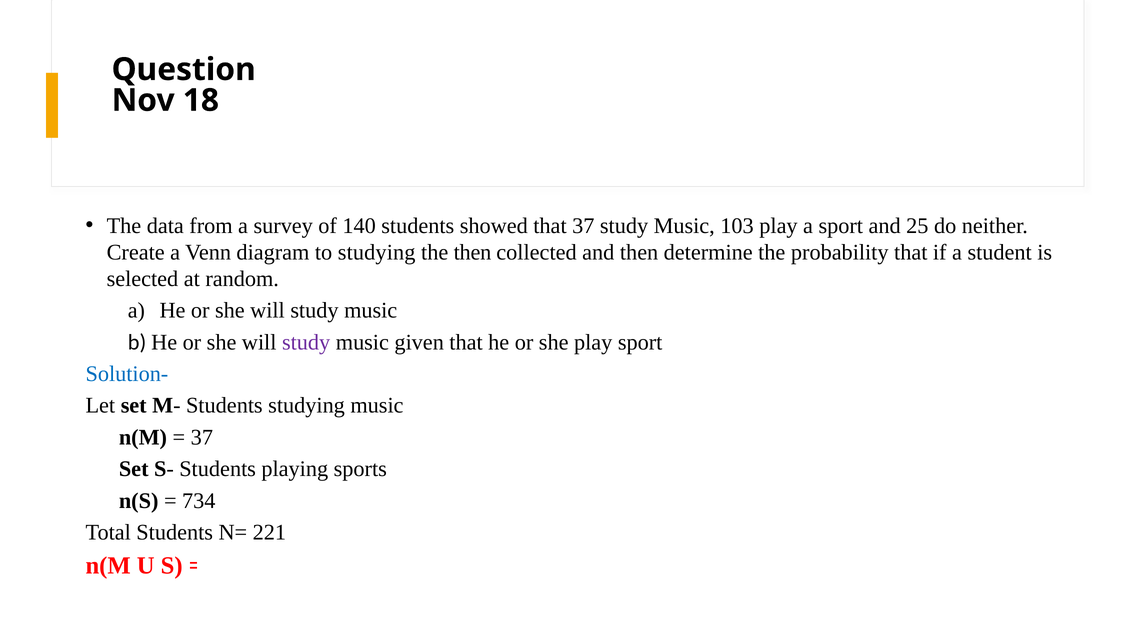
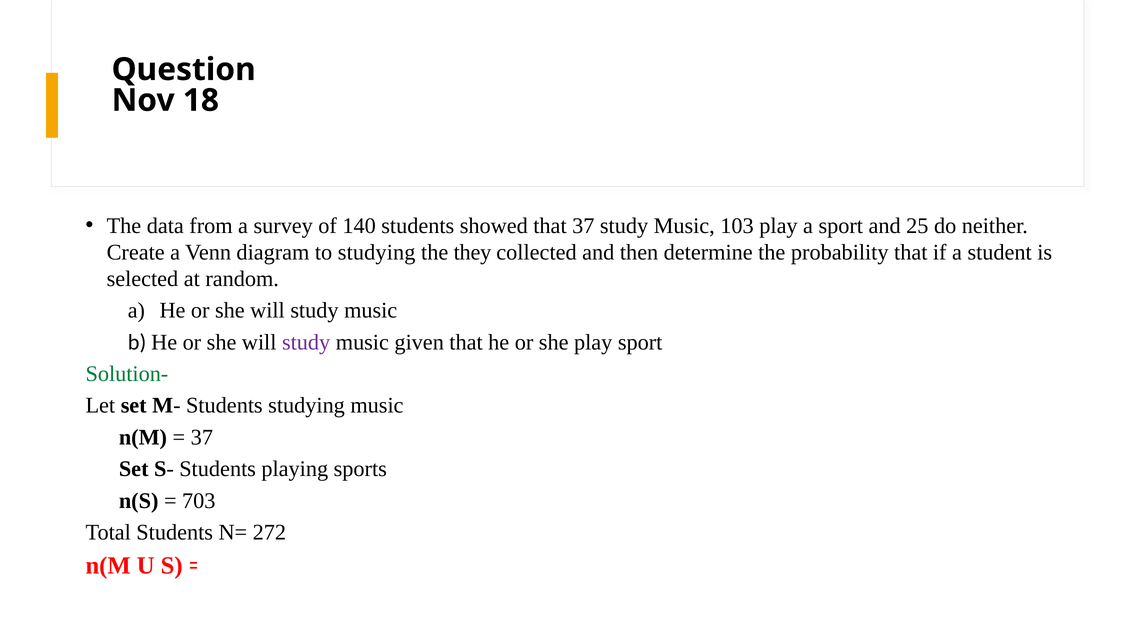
the then: then -> they
Solution- colour: blue -> green
734: 734 -> 703
221: 221 -> 272
